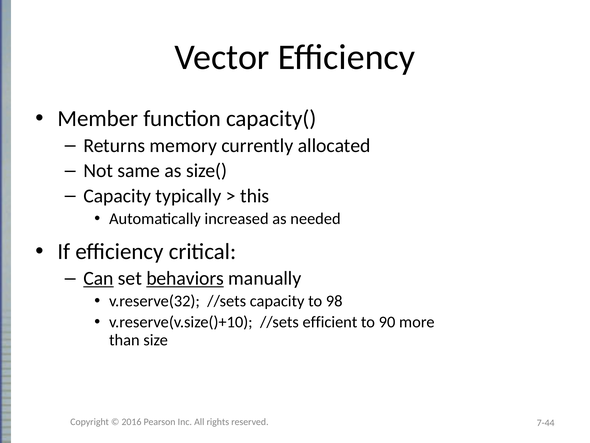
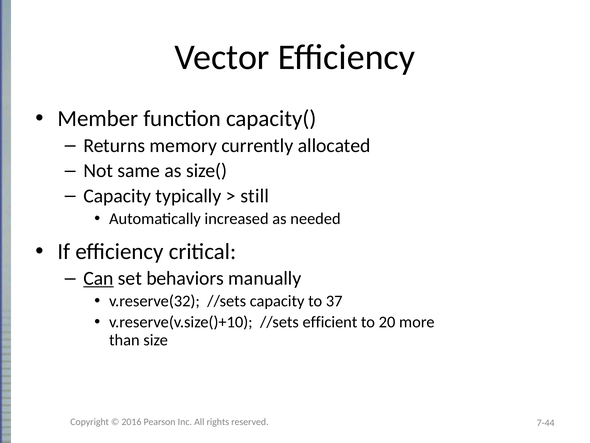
this: this -> still
behaviors underline: present -> none
98: 98 -> 37
90: 90 -> 20
